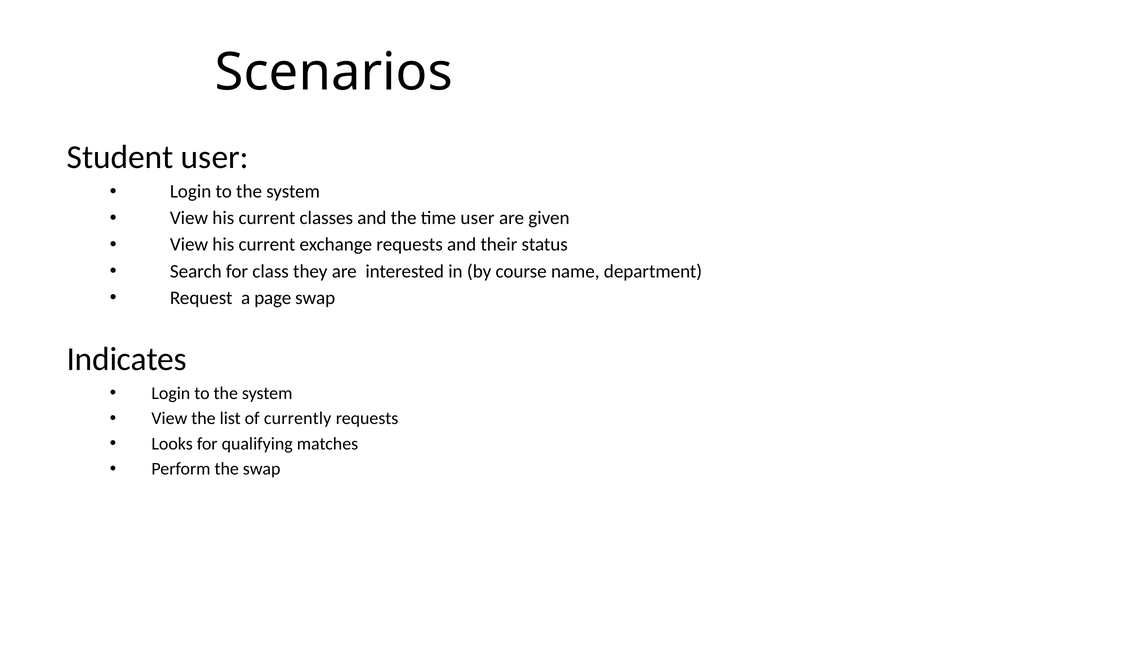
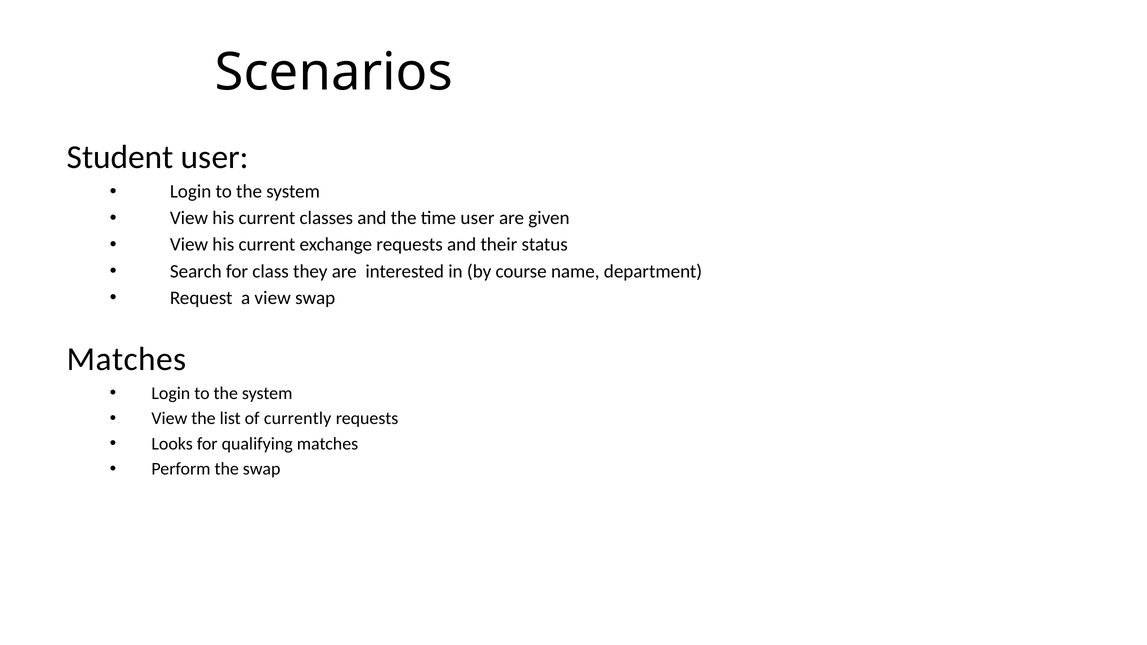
a page: page -> view
Indicates at (127, 359): Indicates -> Matches
